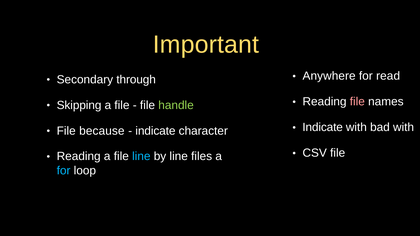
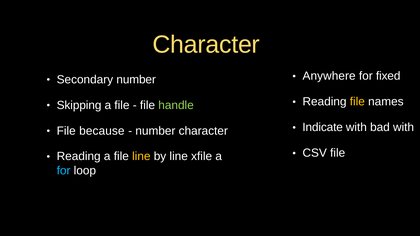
Important at (206, 45): Important -> Character
read: read -> fixed
Secondary through: through -> number
file at (357, 102) colour: pink -> yellow
indicate at (155, 131): indicate -> number
line at (141, 157) colour: light blue -> yellow
files: files -> xfile
